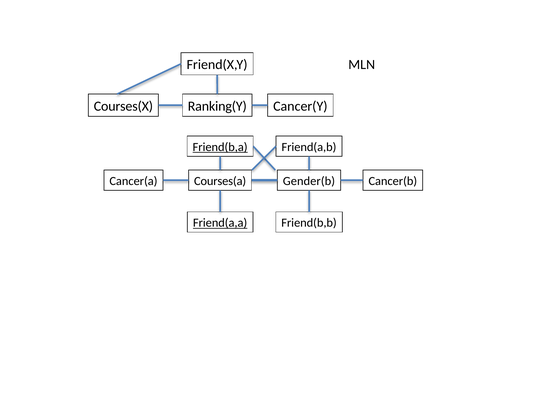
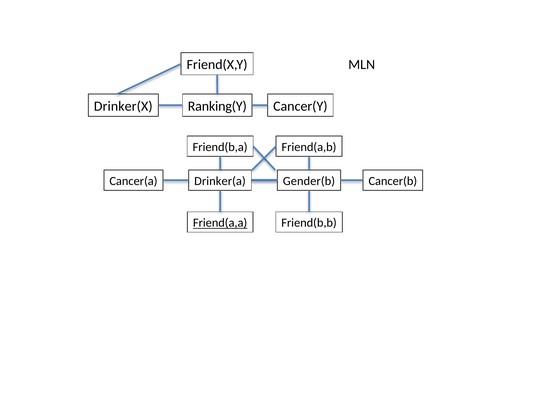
Courses(X: Courses(X -> Drinker(X
Friend(b,a underline: present -> none
Courses(a: Courses(a -> Drinker(a
